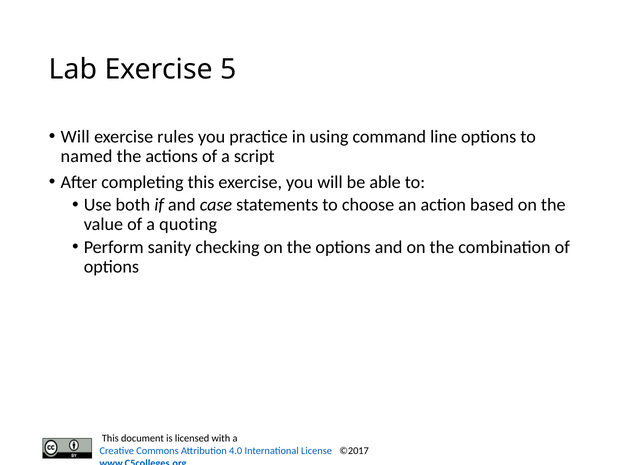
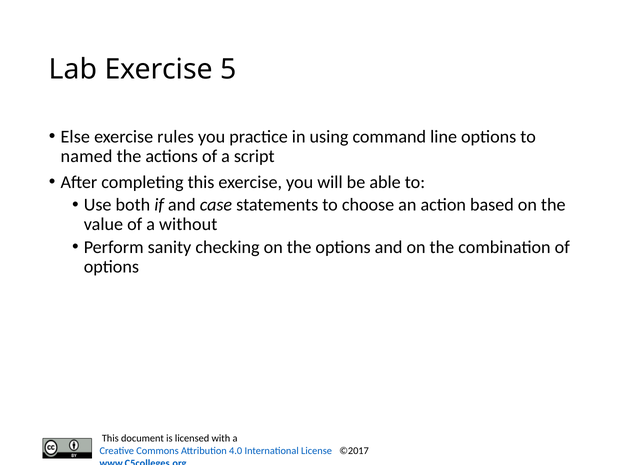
Will at (75, 137): Will -> Else
quoting: quoting -> without
